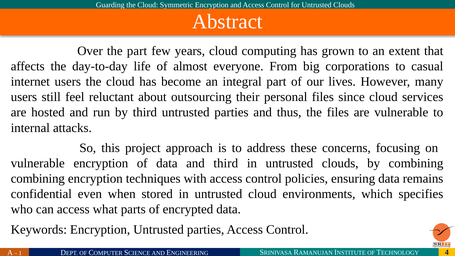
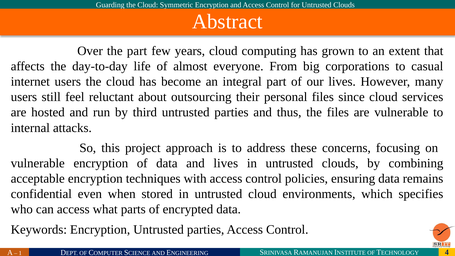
and third: third -> lives
combining at (38, 179): combining -> acceptable
